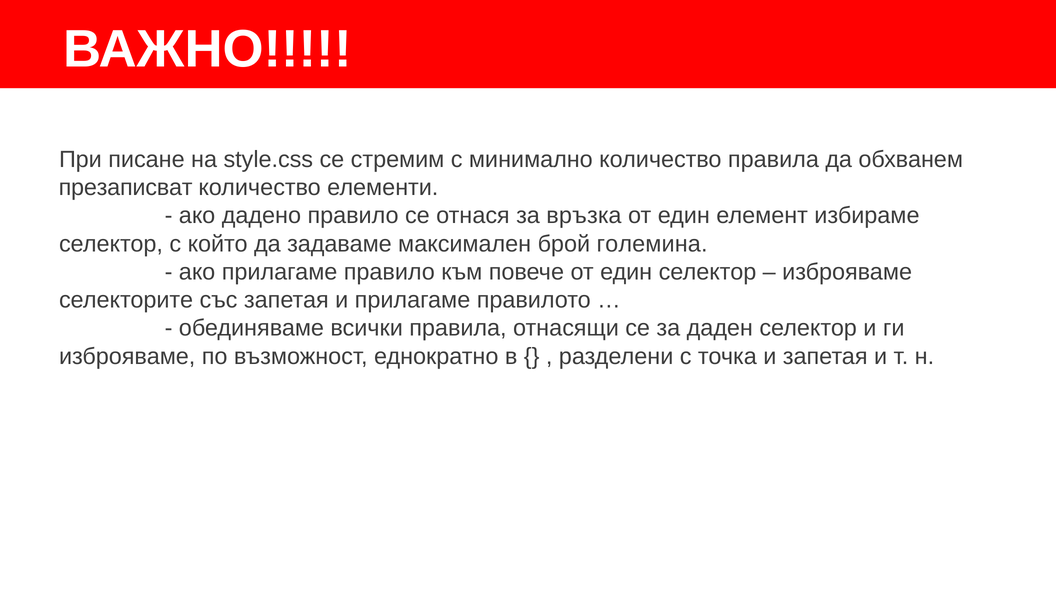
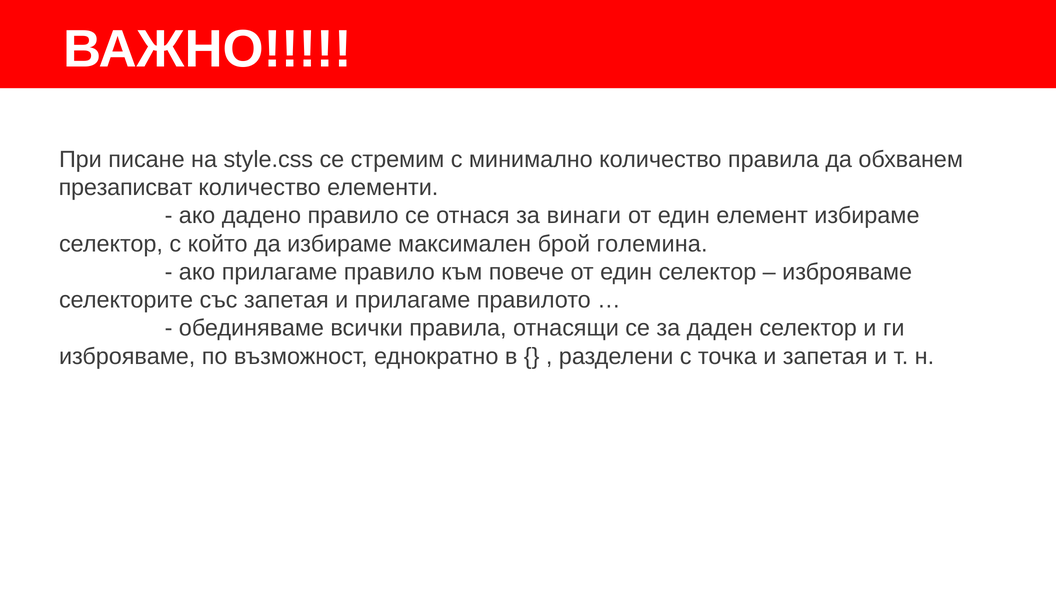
връзка: връзка -> винаги
да задаваме: задаваме -> избираме
